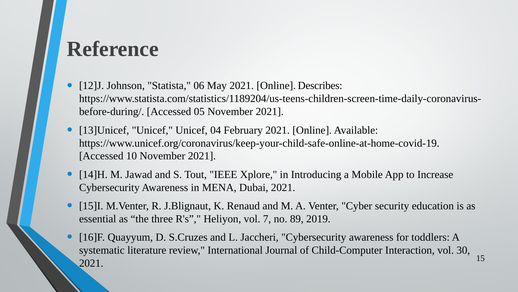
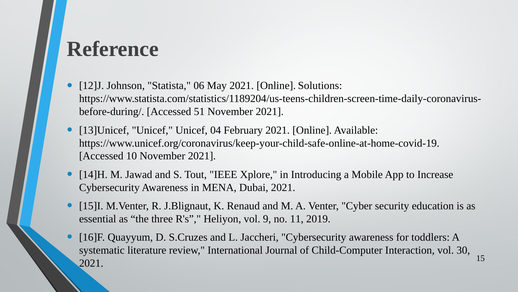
Describes: Describes -> Solutions
05: 05 -> 51
7: 7 -> 9
89: 89 -> 11
